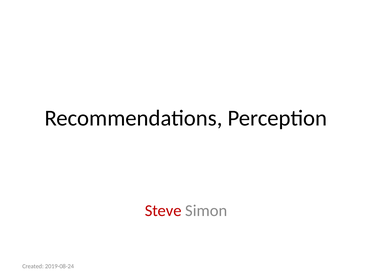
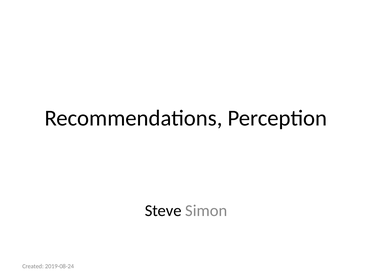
Steve colour: red -> black
